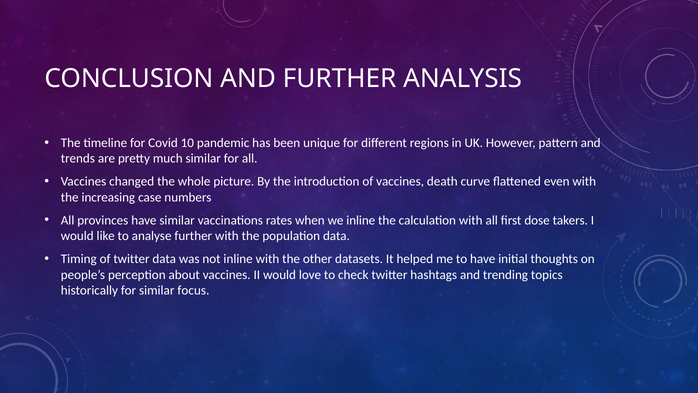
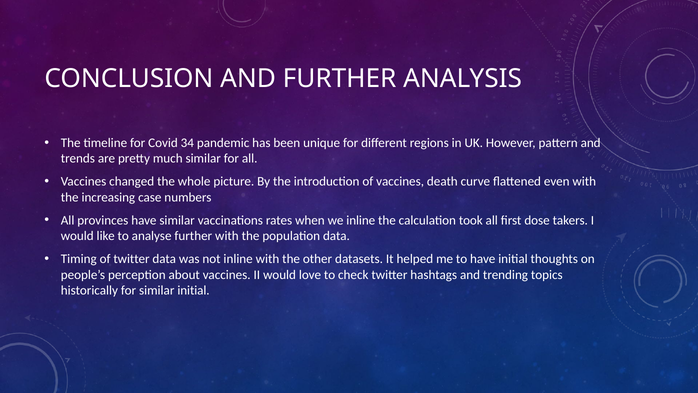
10: 10 -> 34
calculation with: with -> took
similar focus: focus -> initial
